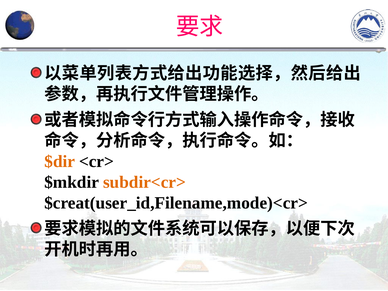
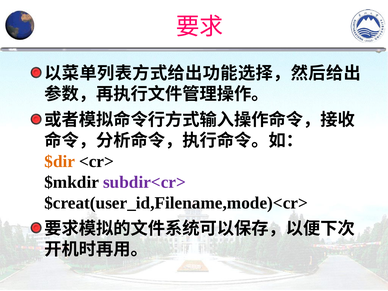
subdir<cr> colour: orange -> purple
